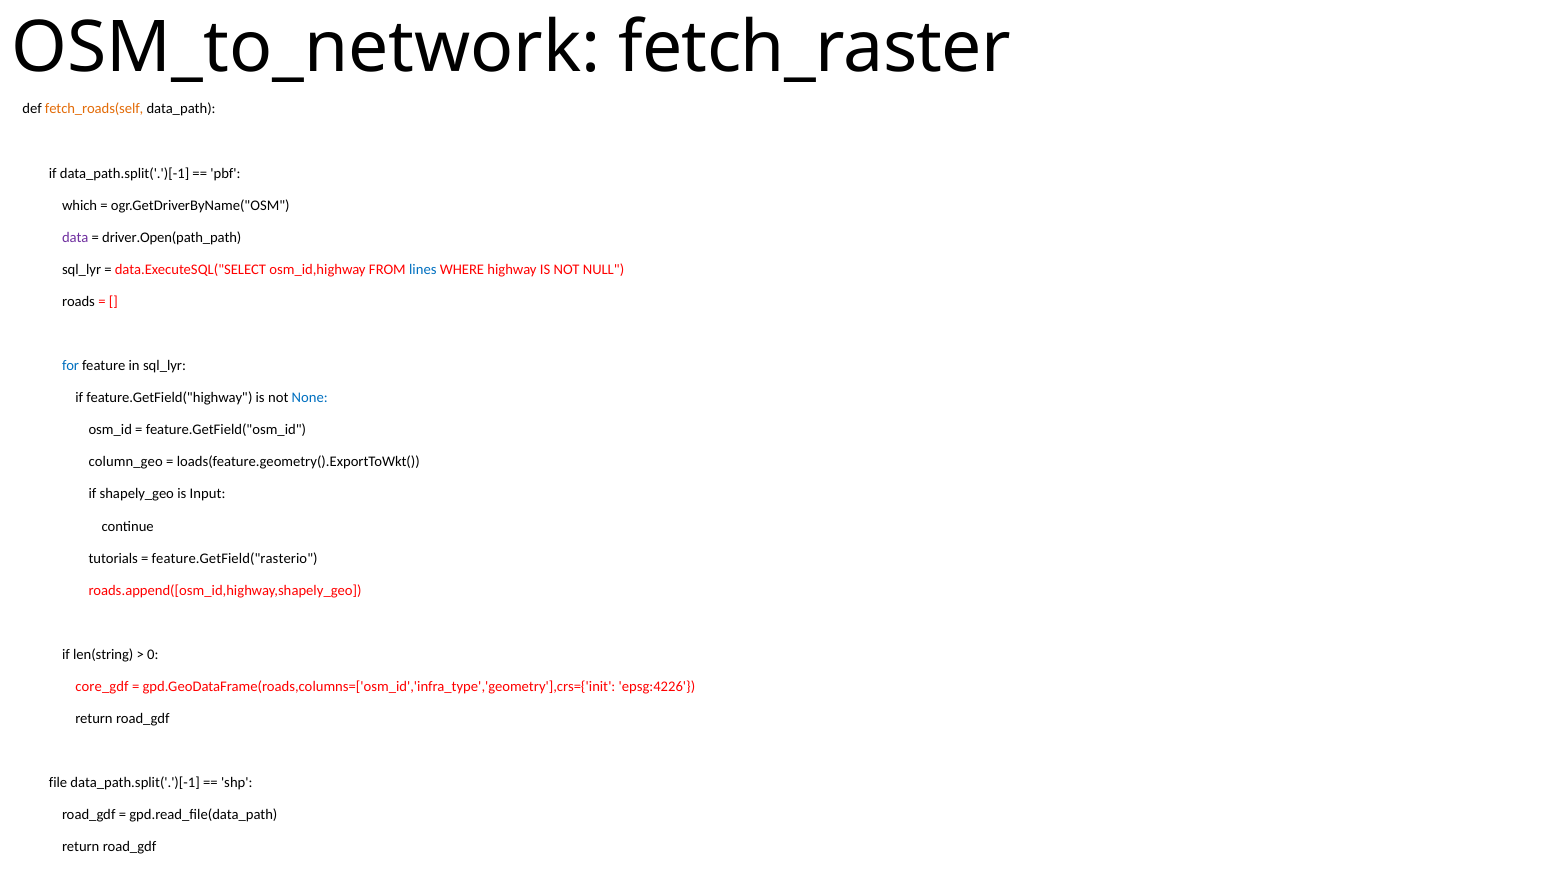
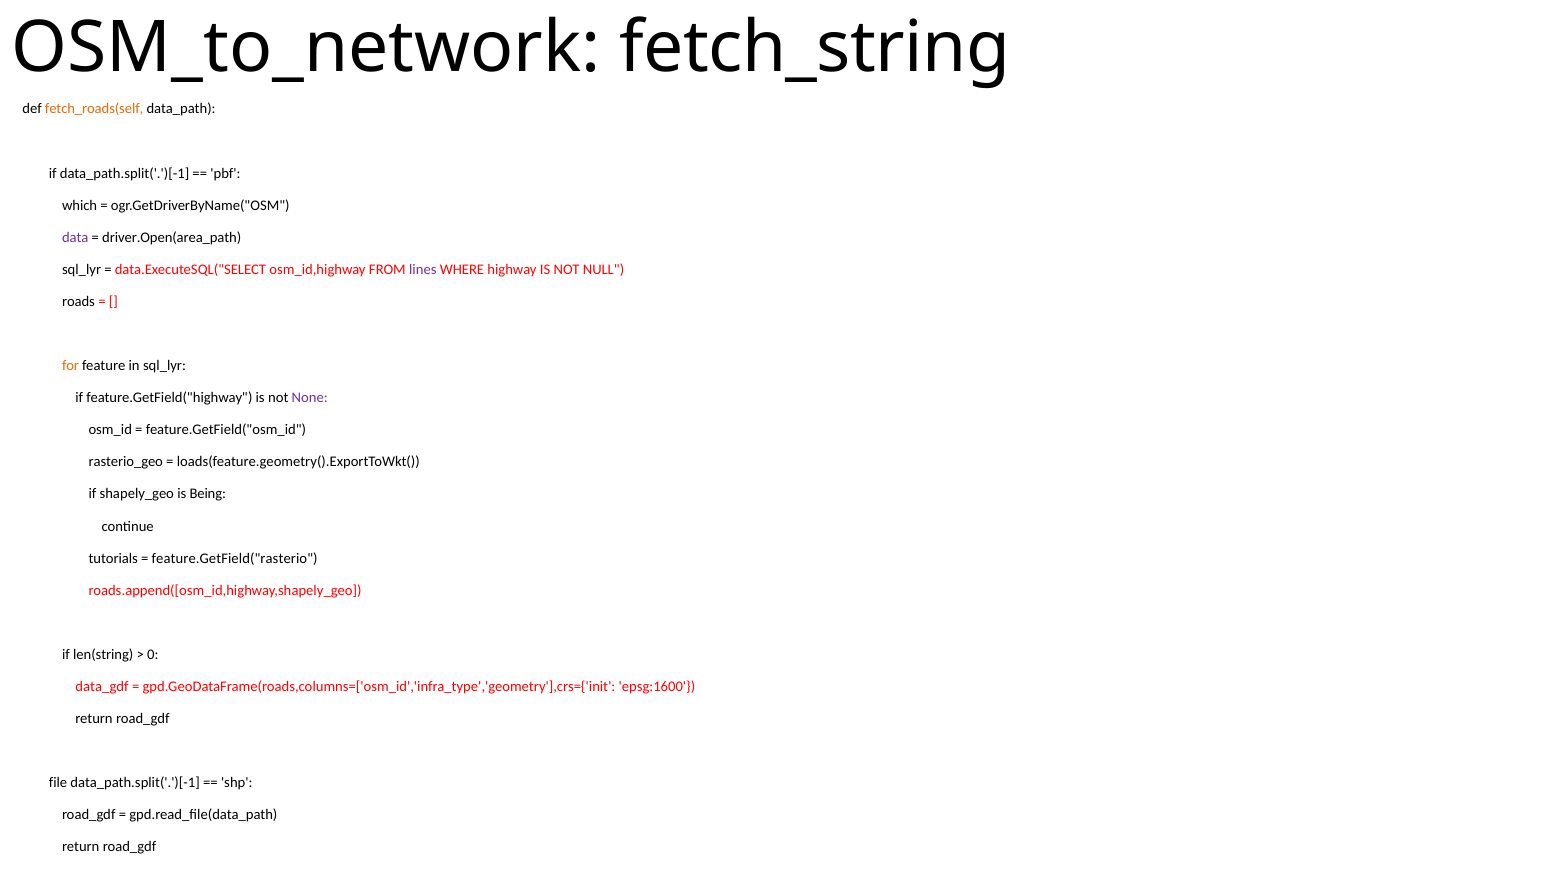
fetch_raster: fetch_raster -> fetch_string
driver.Open(path_path: driver.Open(path_path -> driver.Open(area_path
lines colour: blue -> purple
for colour: blue -> orange
None colour: blue -> purple
column_geo: column_geo -> rasterio_geo
Input: Input -> Being
core_gdf: core_gdf -> data_gdf
epsg:4226: epsg:4226 -> epsg:1600
